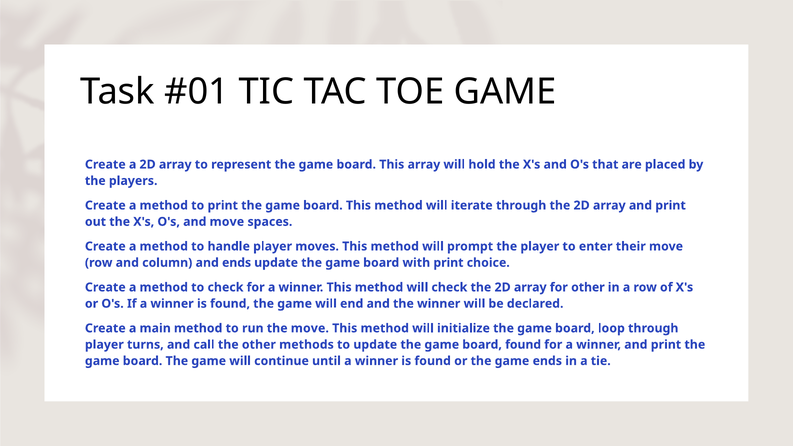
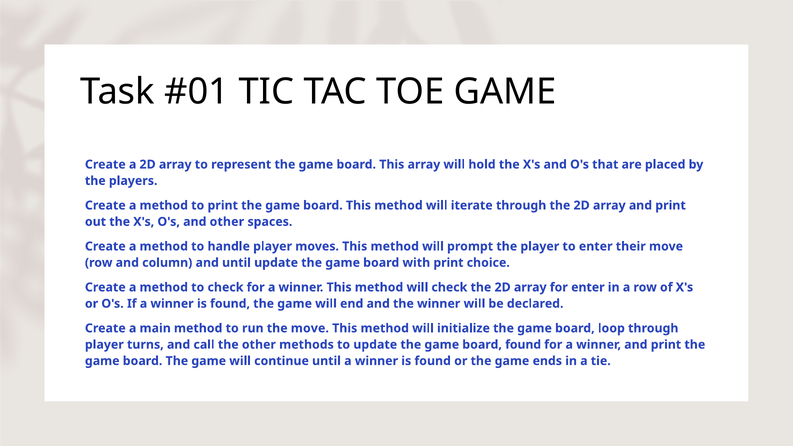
and move: move -> other
and ends: ends -> until
for other: other -> enter
